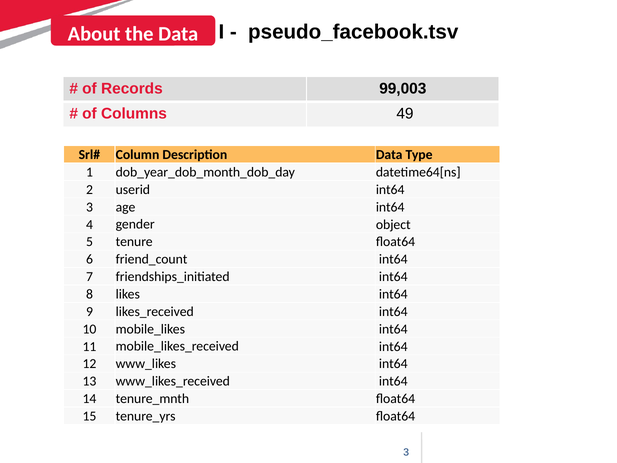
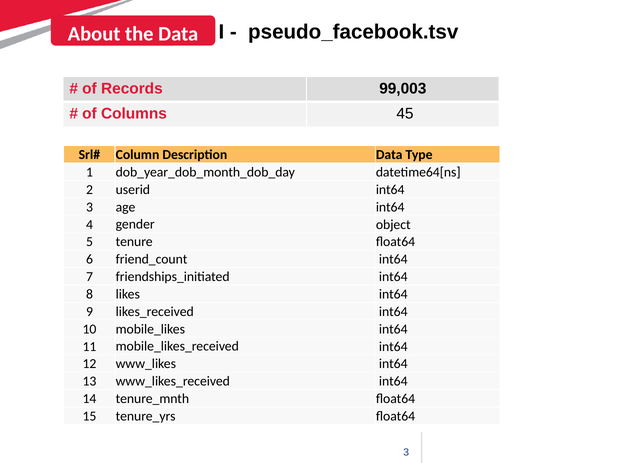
49: 49 -> 45
